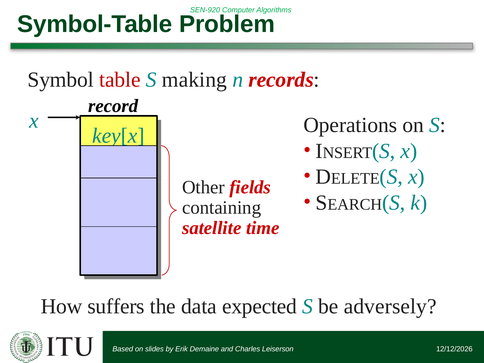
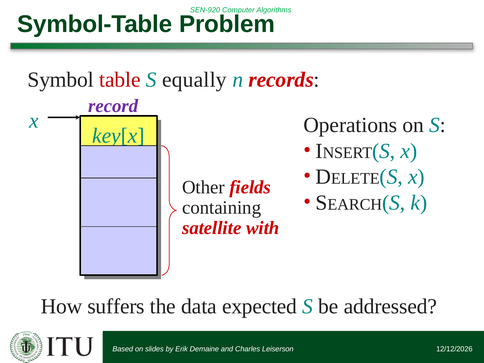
making: making -> equally
record colour: black -> purple
time: time -> with
adversely: adversely -> addressed
